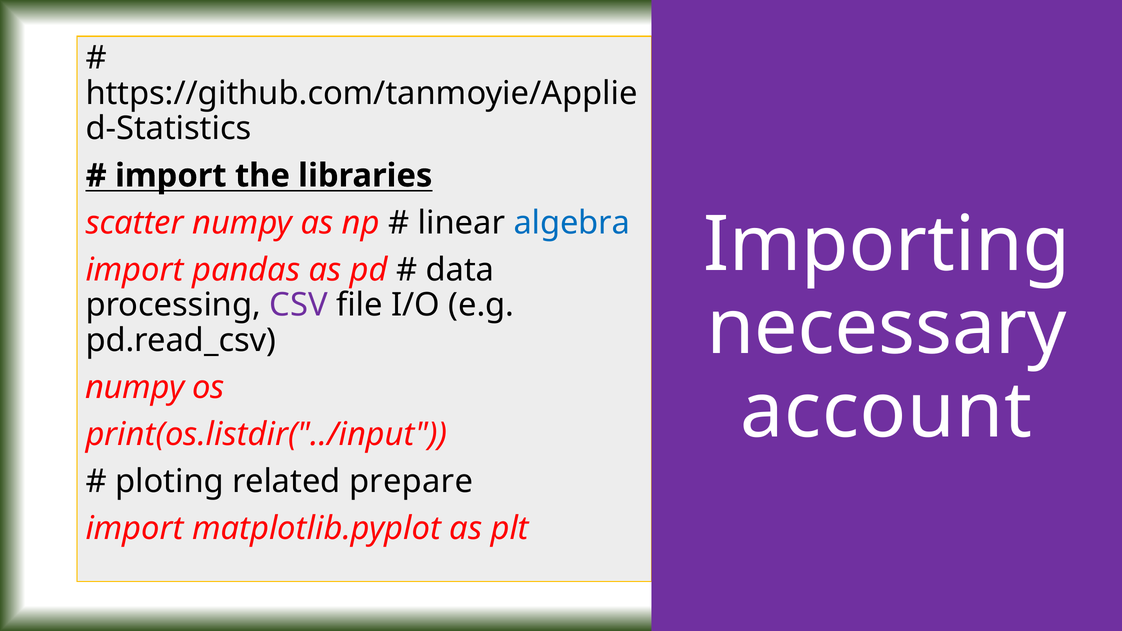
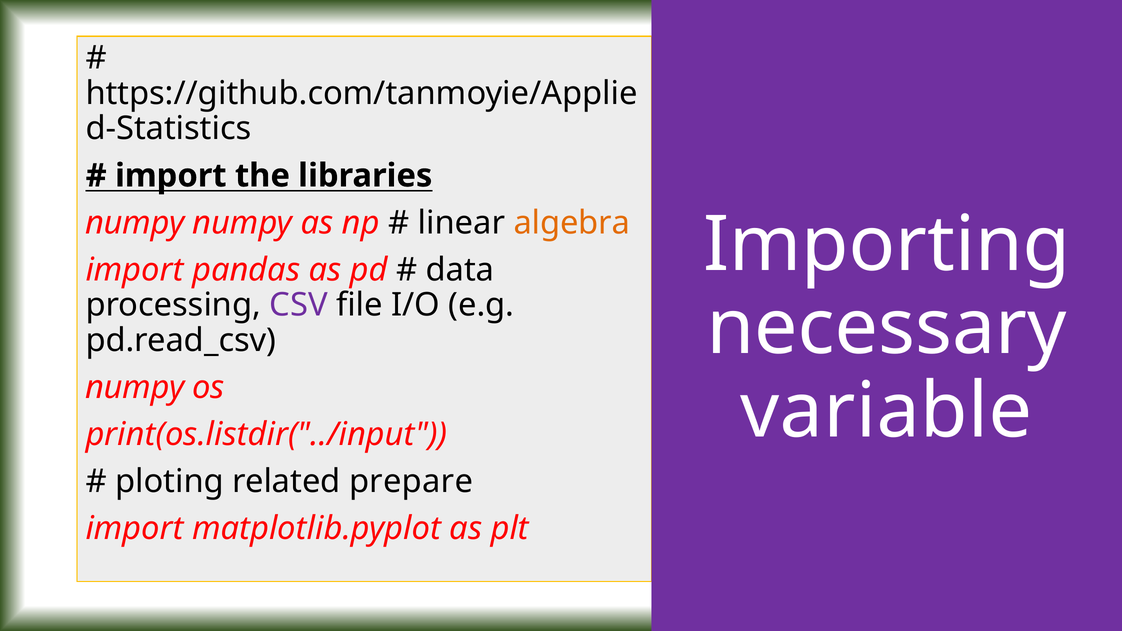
scatter at (135, 223): scatter -> numpy
algebra colour: blue -> orange
account: account -> variable
